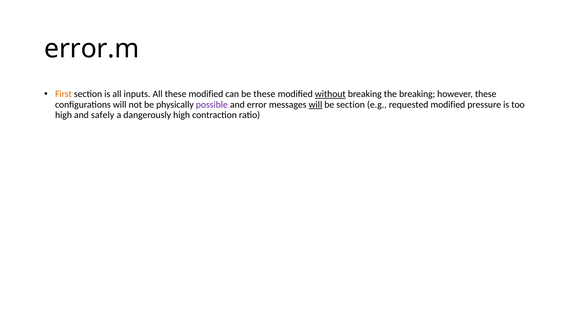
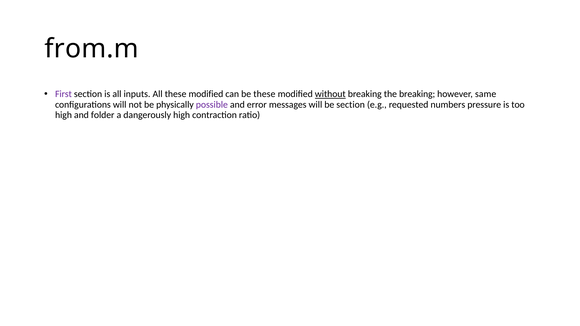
error.m: error.m -> from.m
First colour: orange -> purple
however these: these -> same
will at (315, 105) underline: present -> none
requested modified: modified -> numbers
safely: safely -> folder
